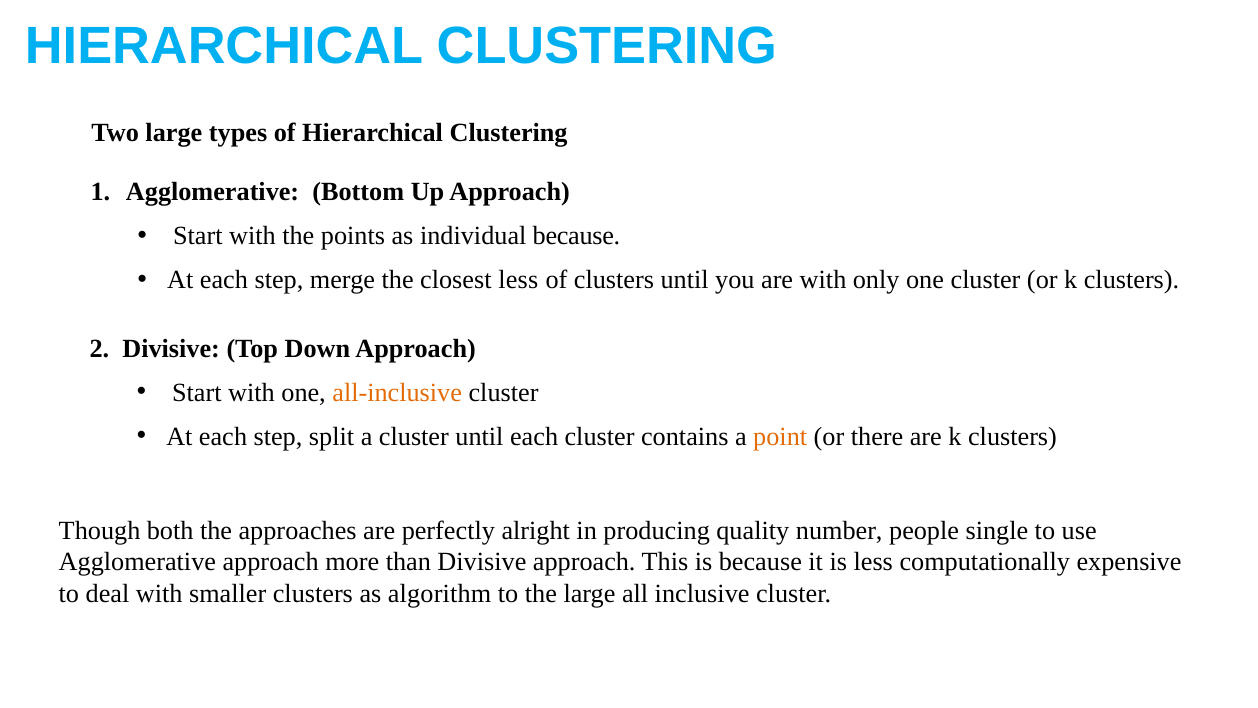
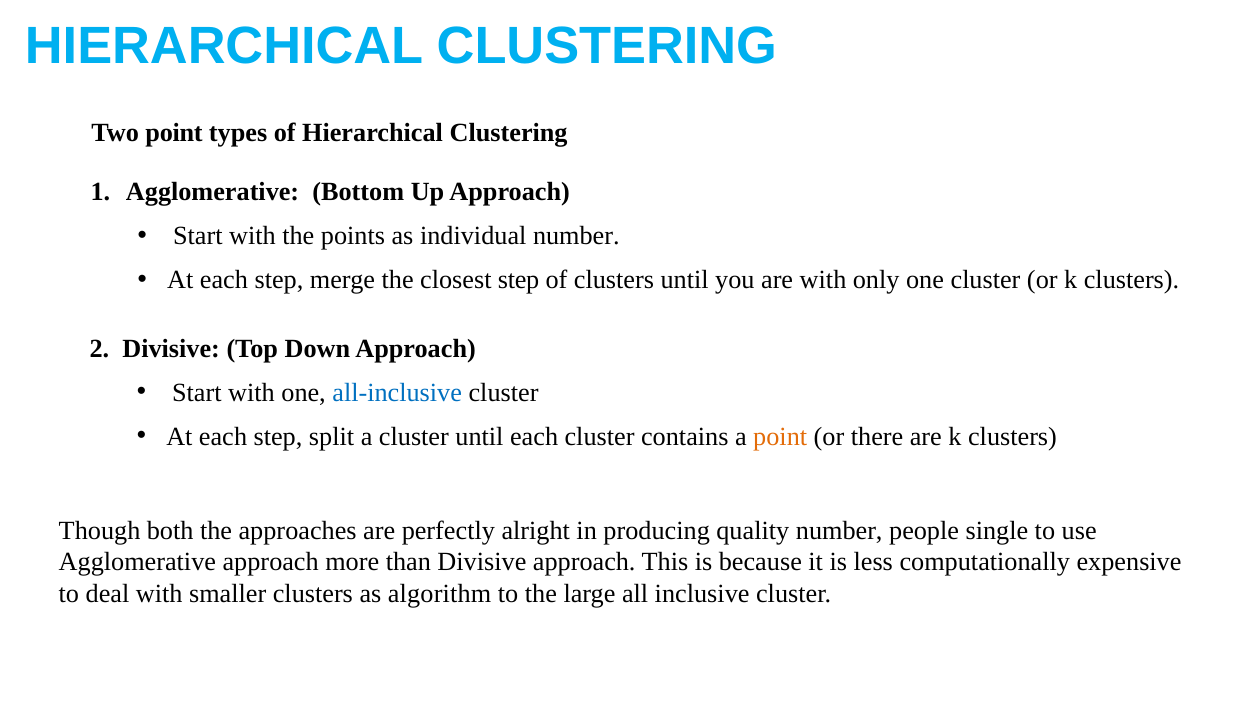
large at (174, 133): large -> point
individual because: because -> number
closest less: less -> step
all-inclusive colour: orange -> blue
